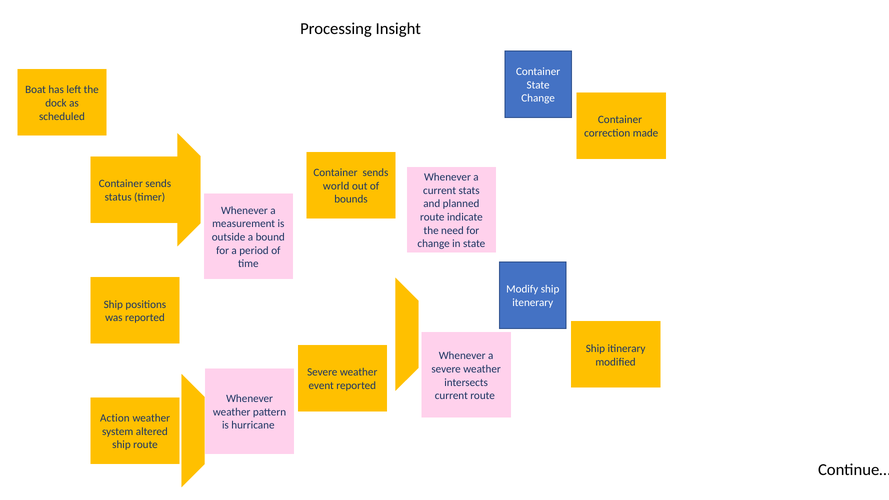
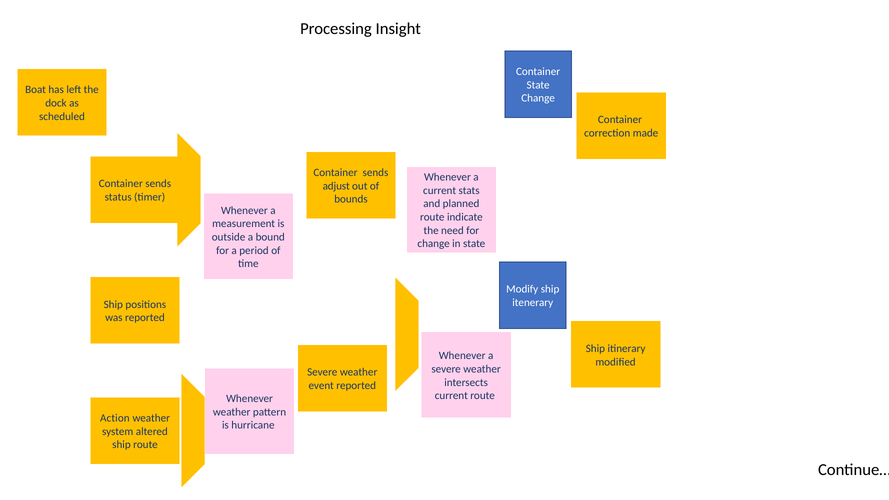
world: world -> adjust
